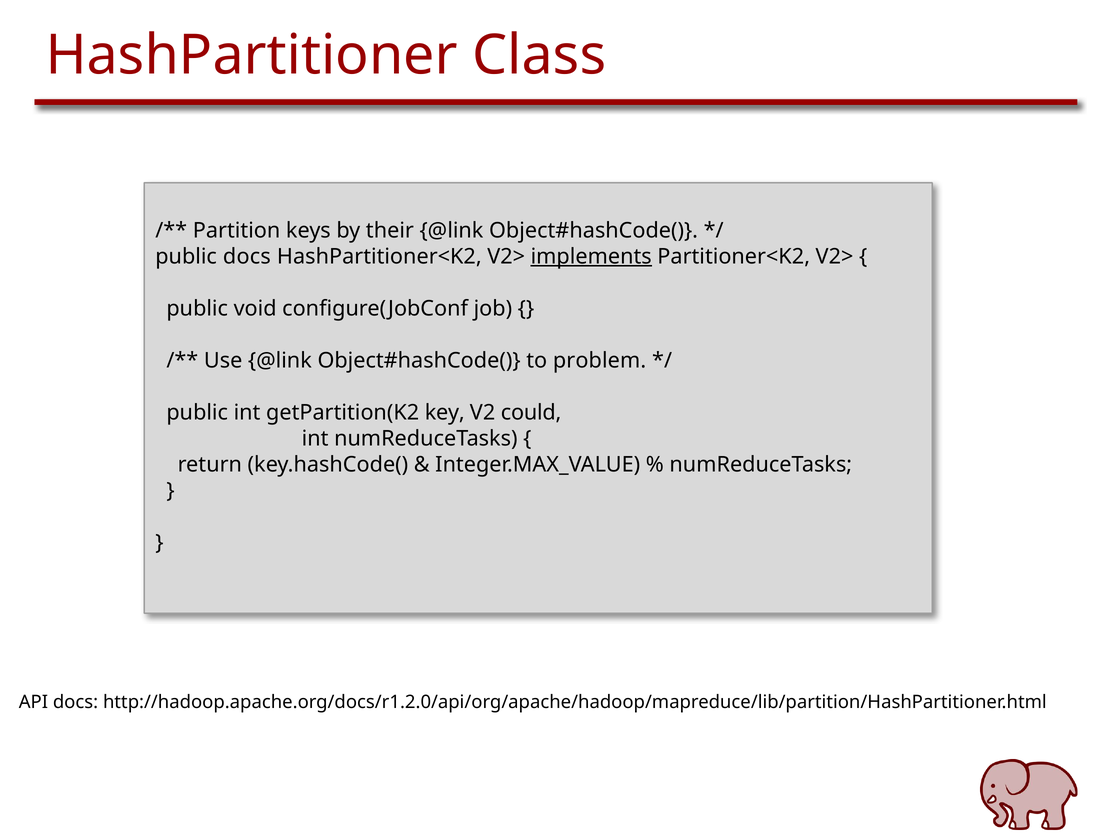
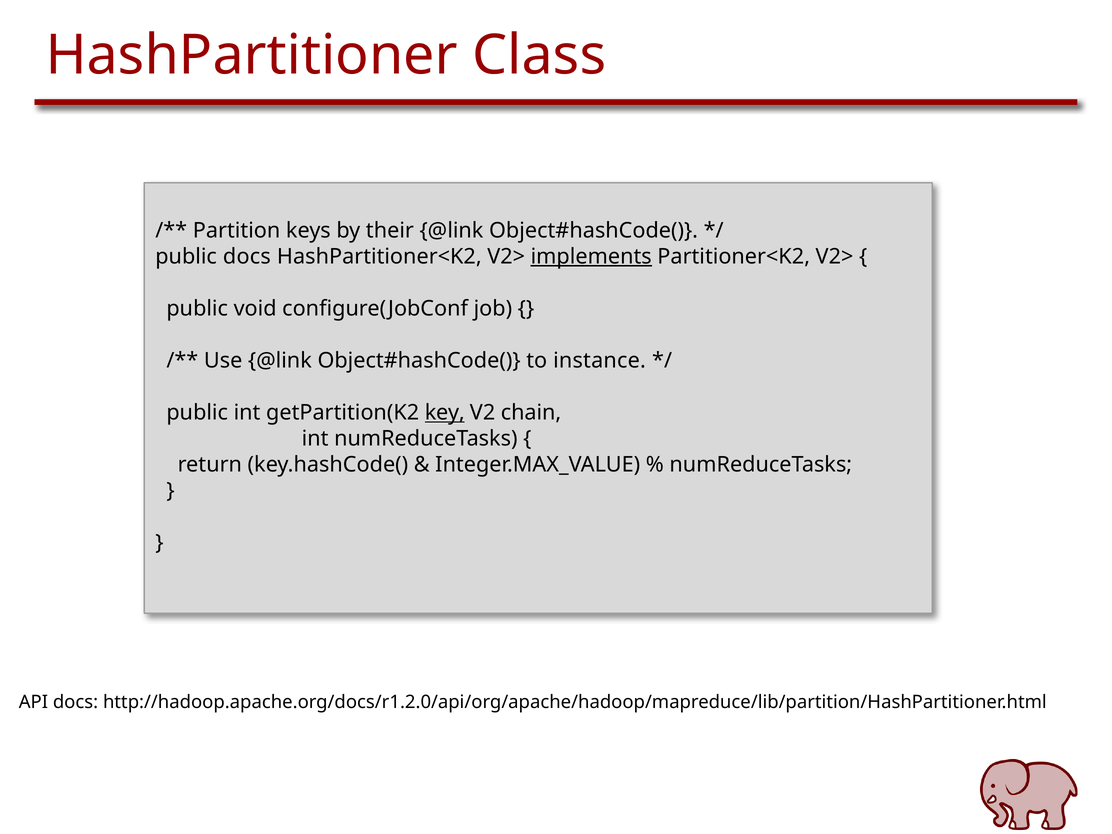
problem: problem -> instance
key underline: none -> present
could: could -> chain
